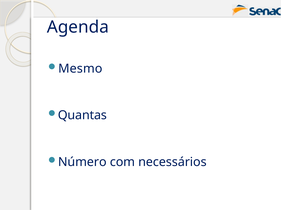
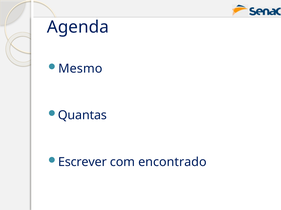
Número: Número -> Escrever
necessários: necessários -> encontrado
